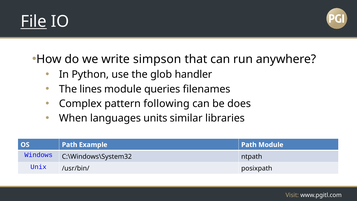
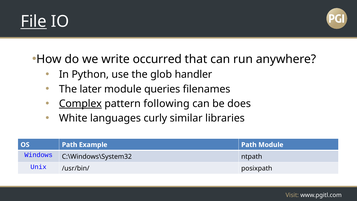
simpson: simpson -> occurred
lines: lines -> later
Complex underline: none -> present
When: When -> White
units: units -> curly
